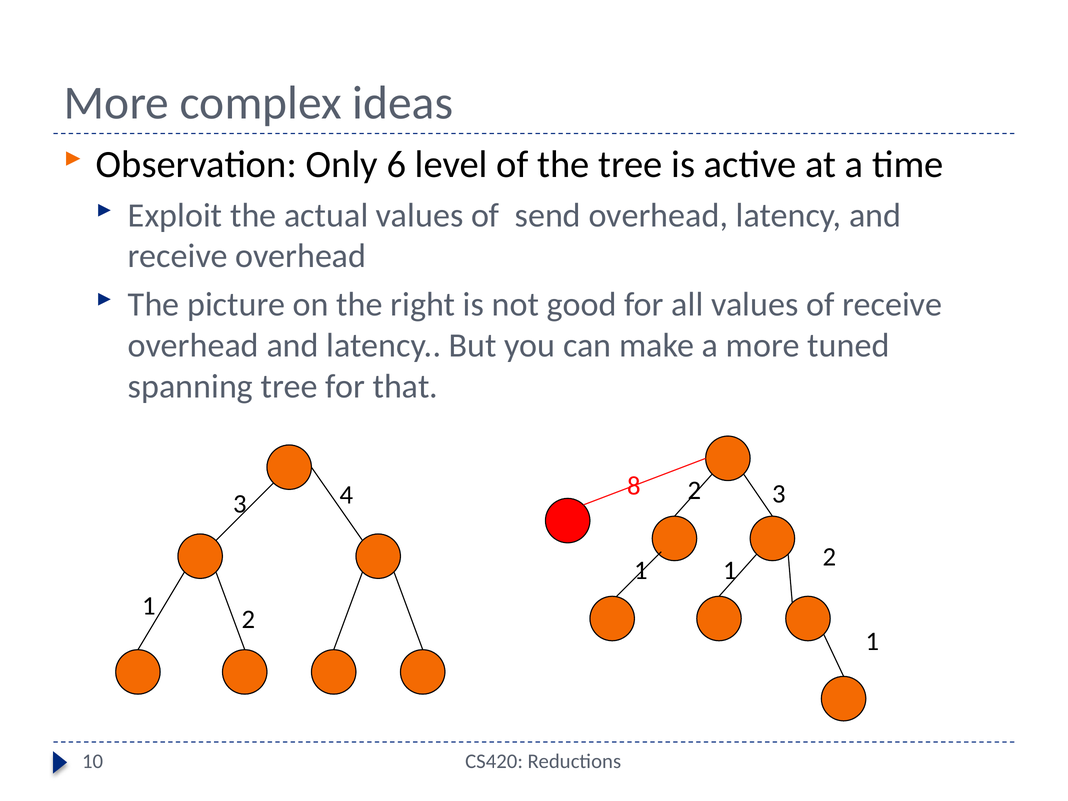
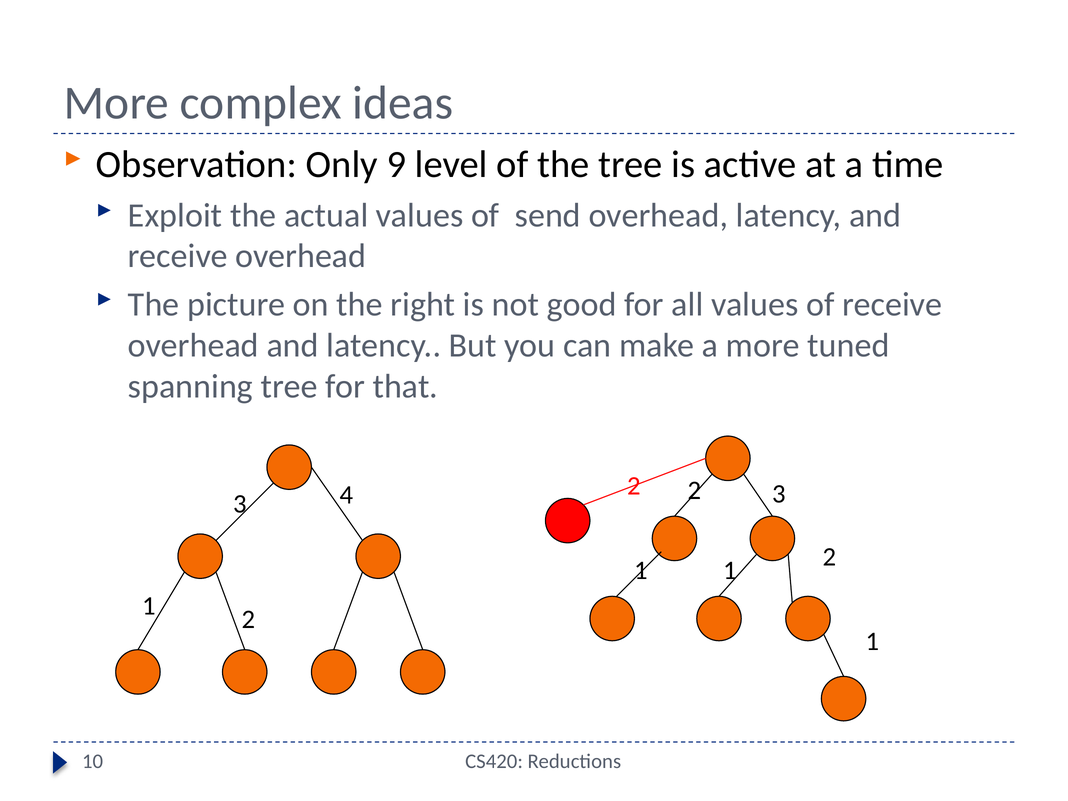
6: 6 -> 9
4 8: 8 -> 2
